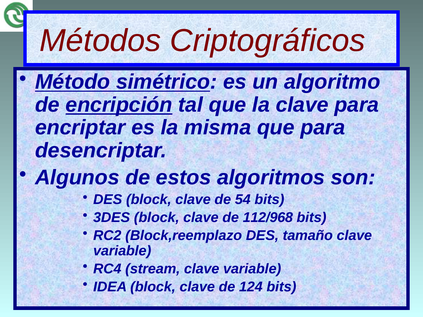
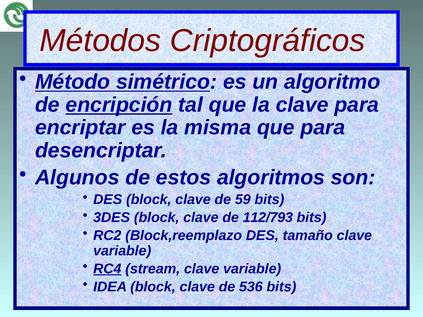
54: 54 -> 59
112/968: 112/968 -> 112/793
RC4 underline: none -> present
124: 124 -> 536
